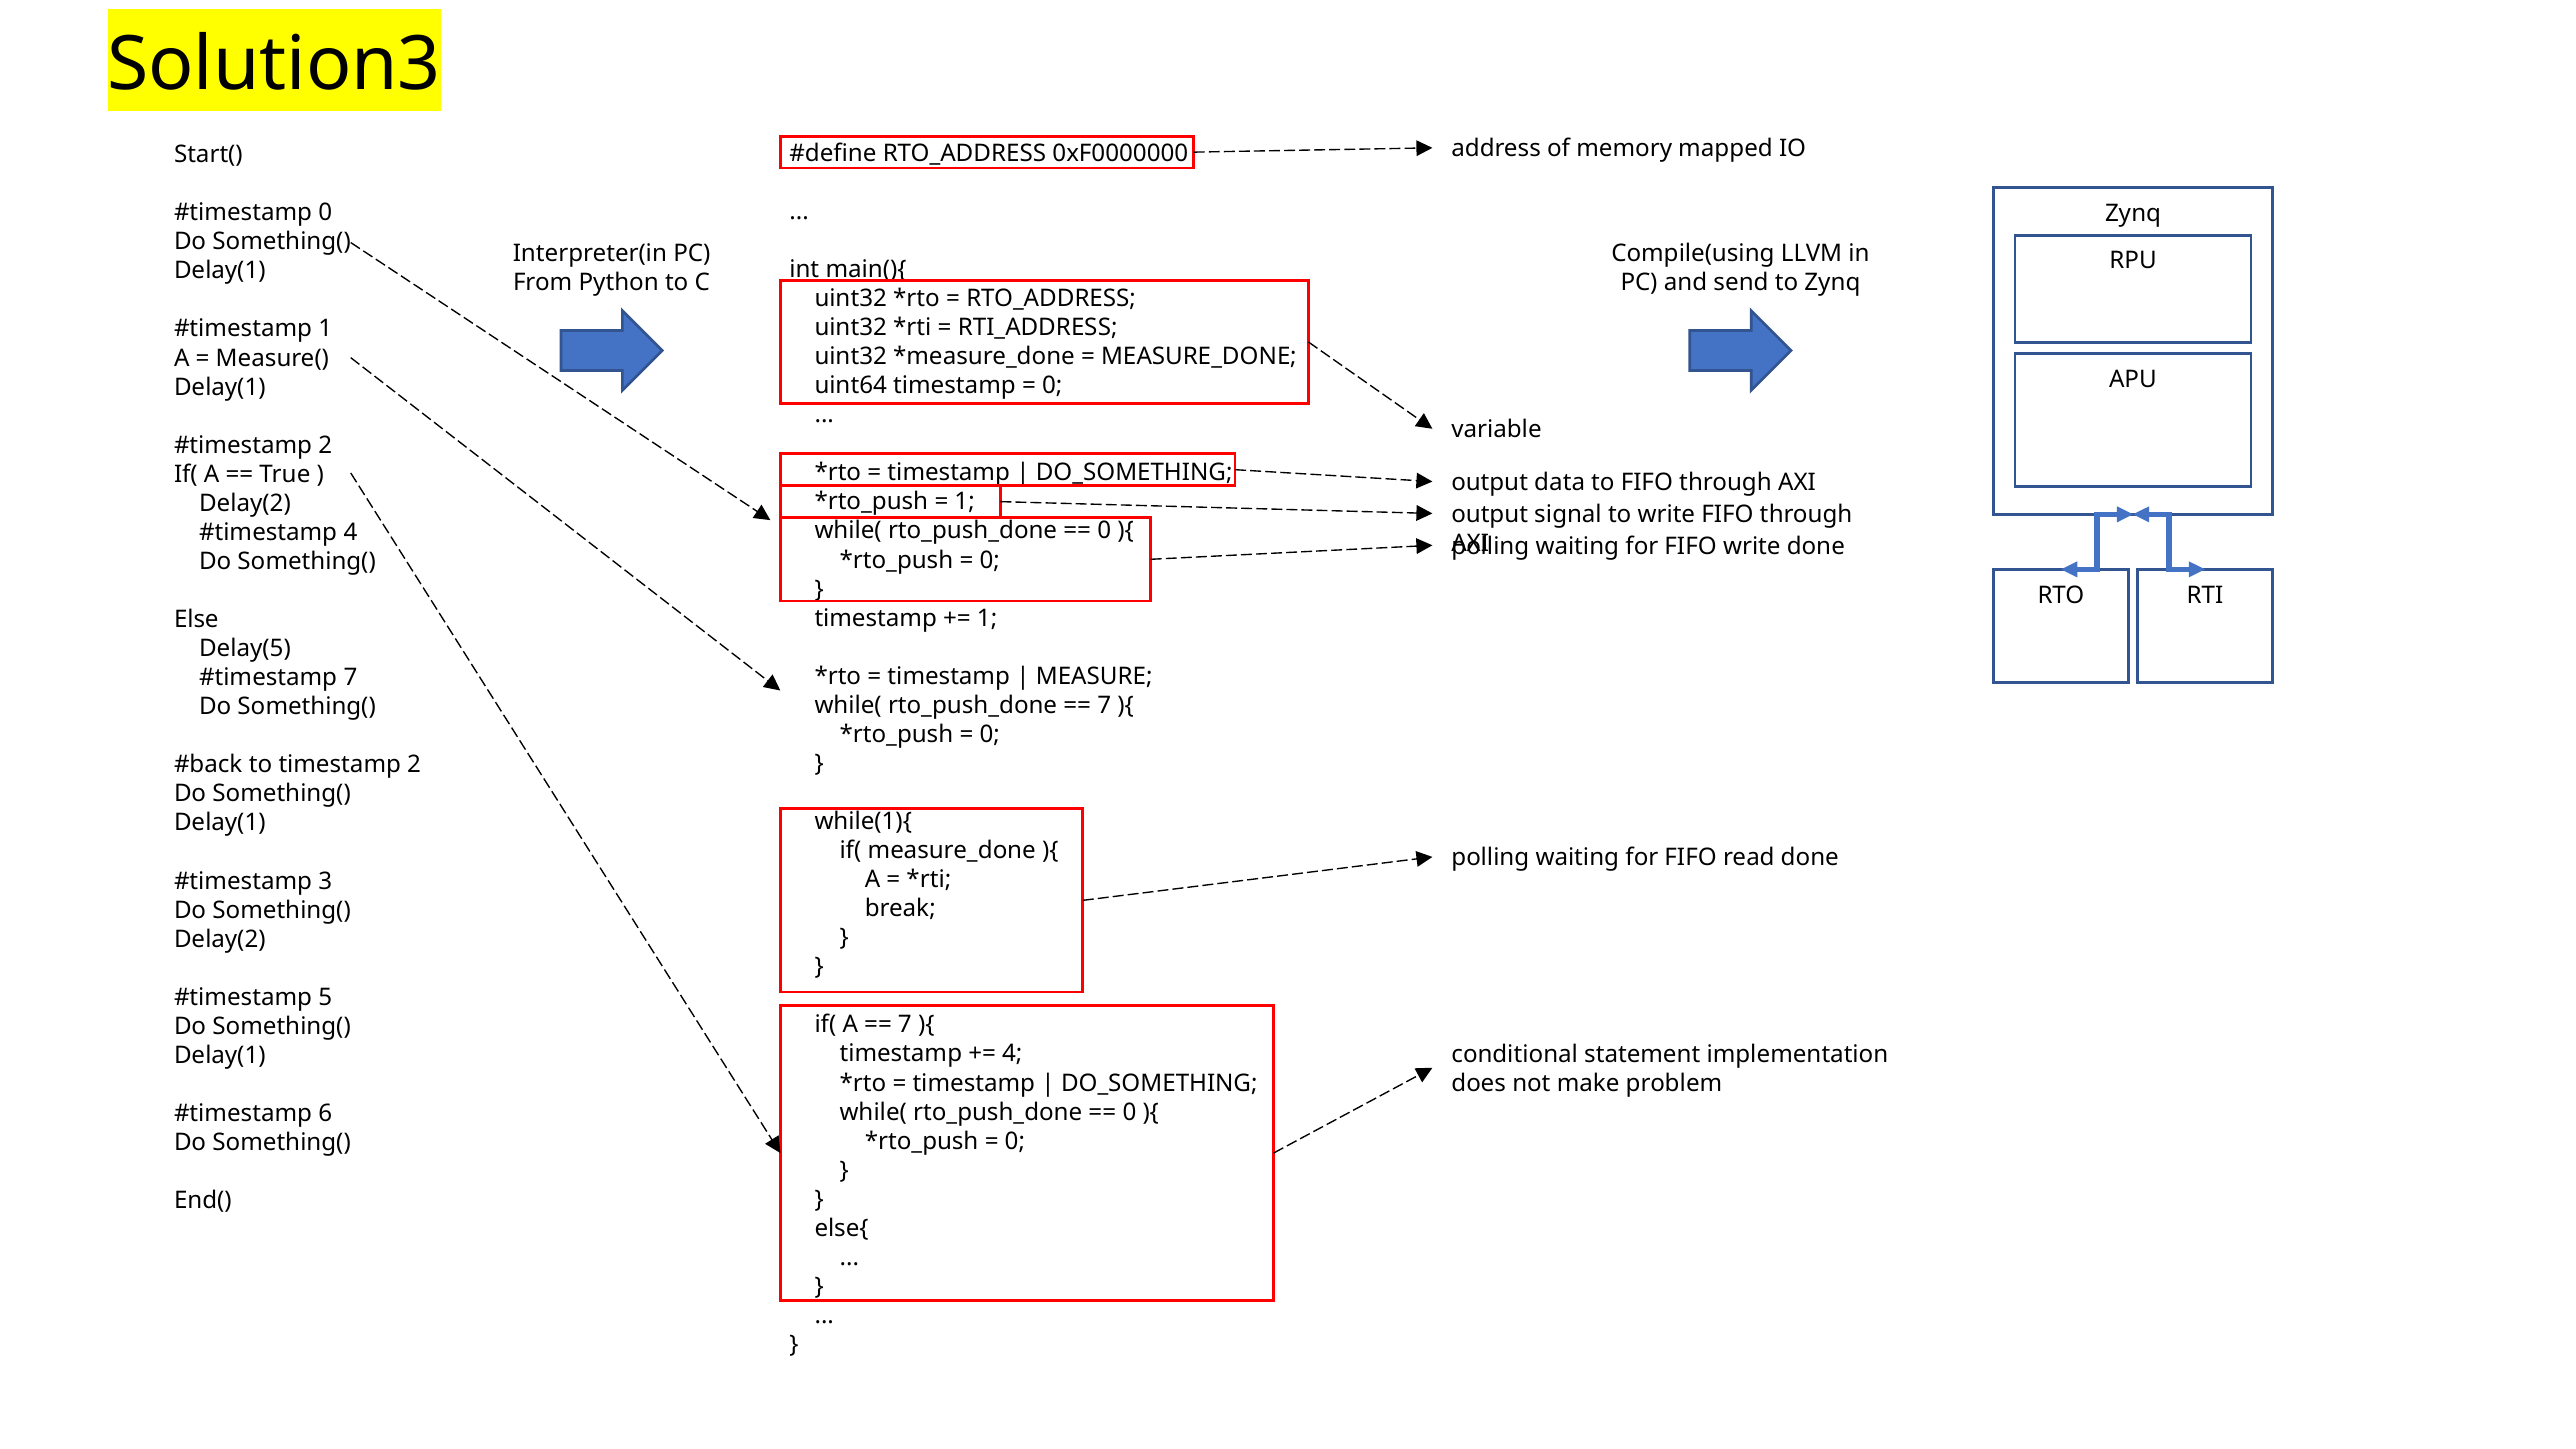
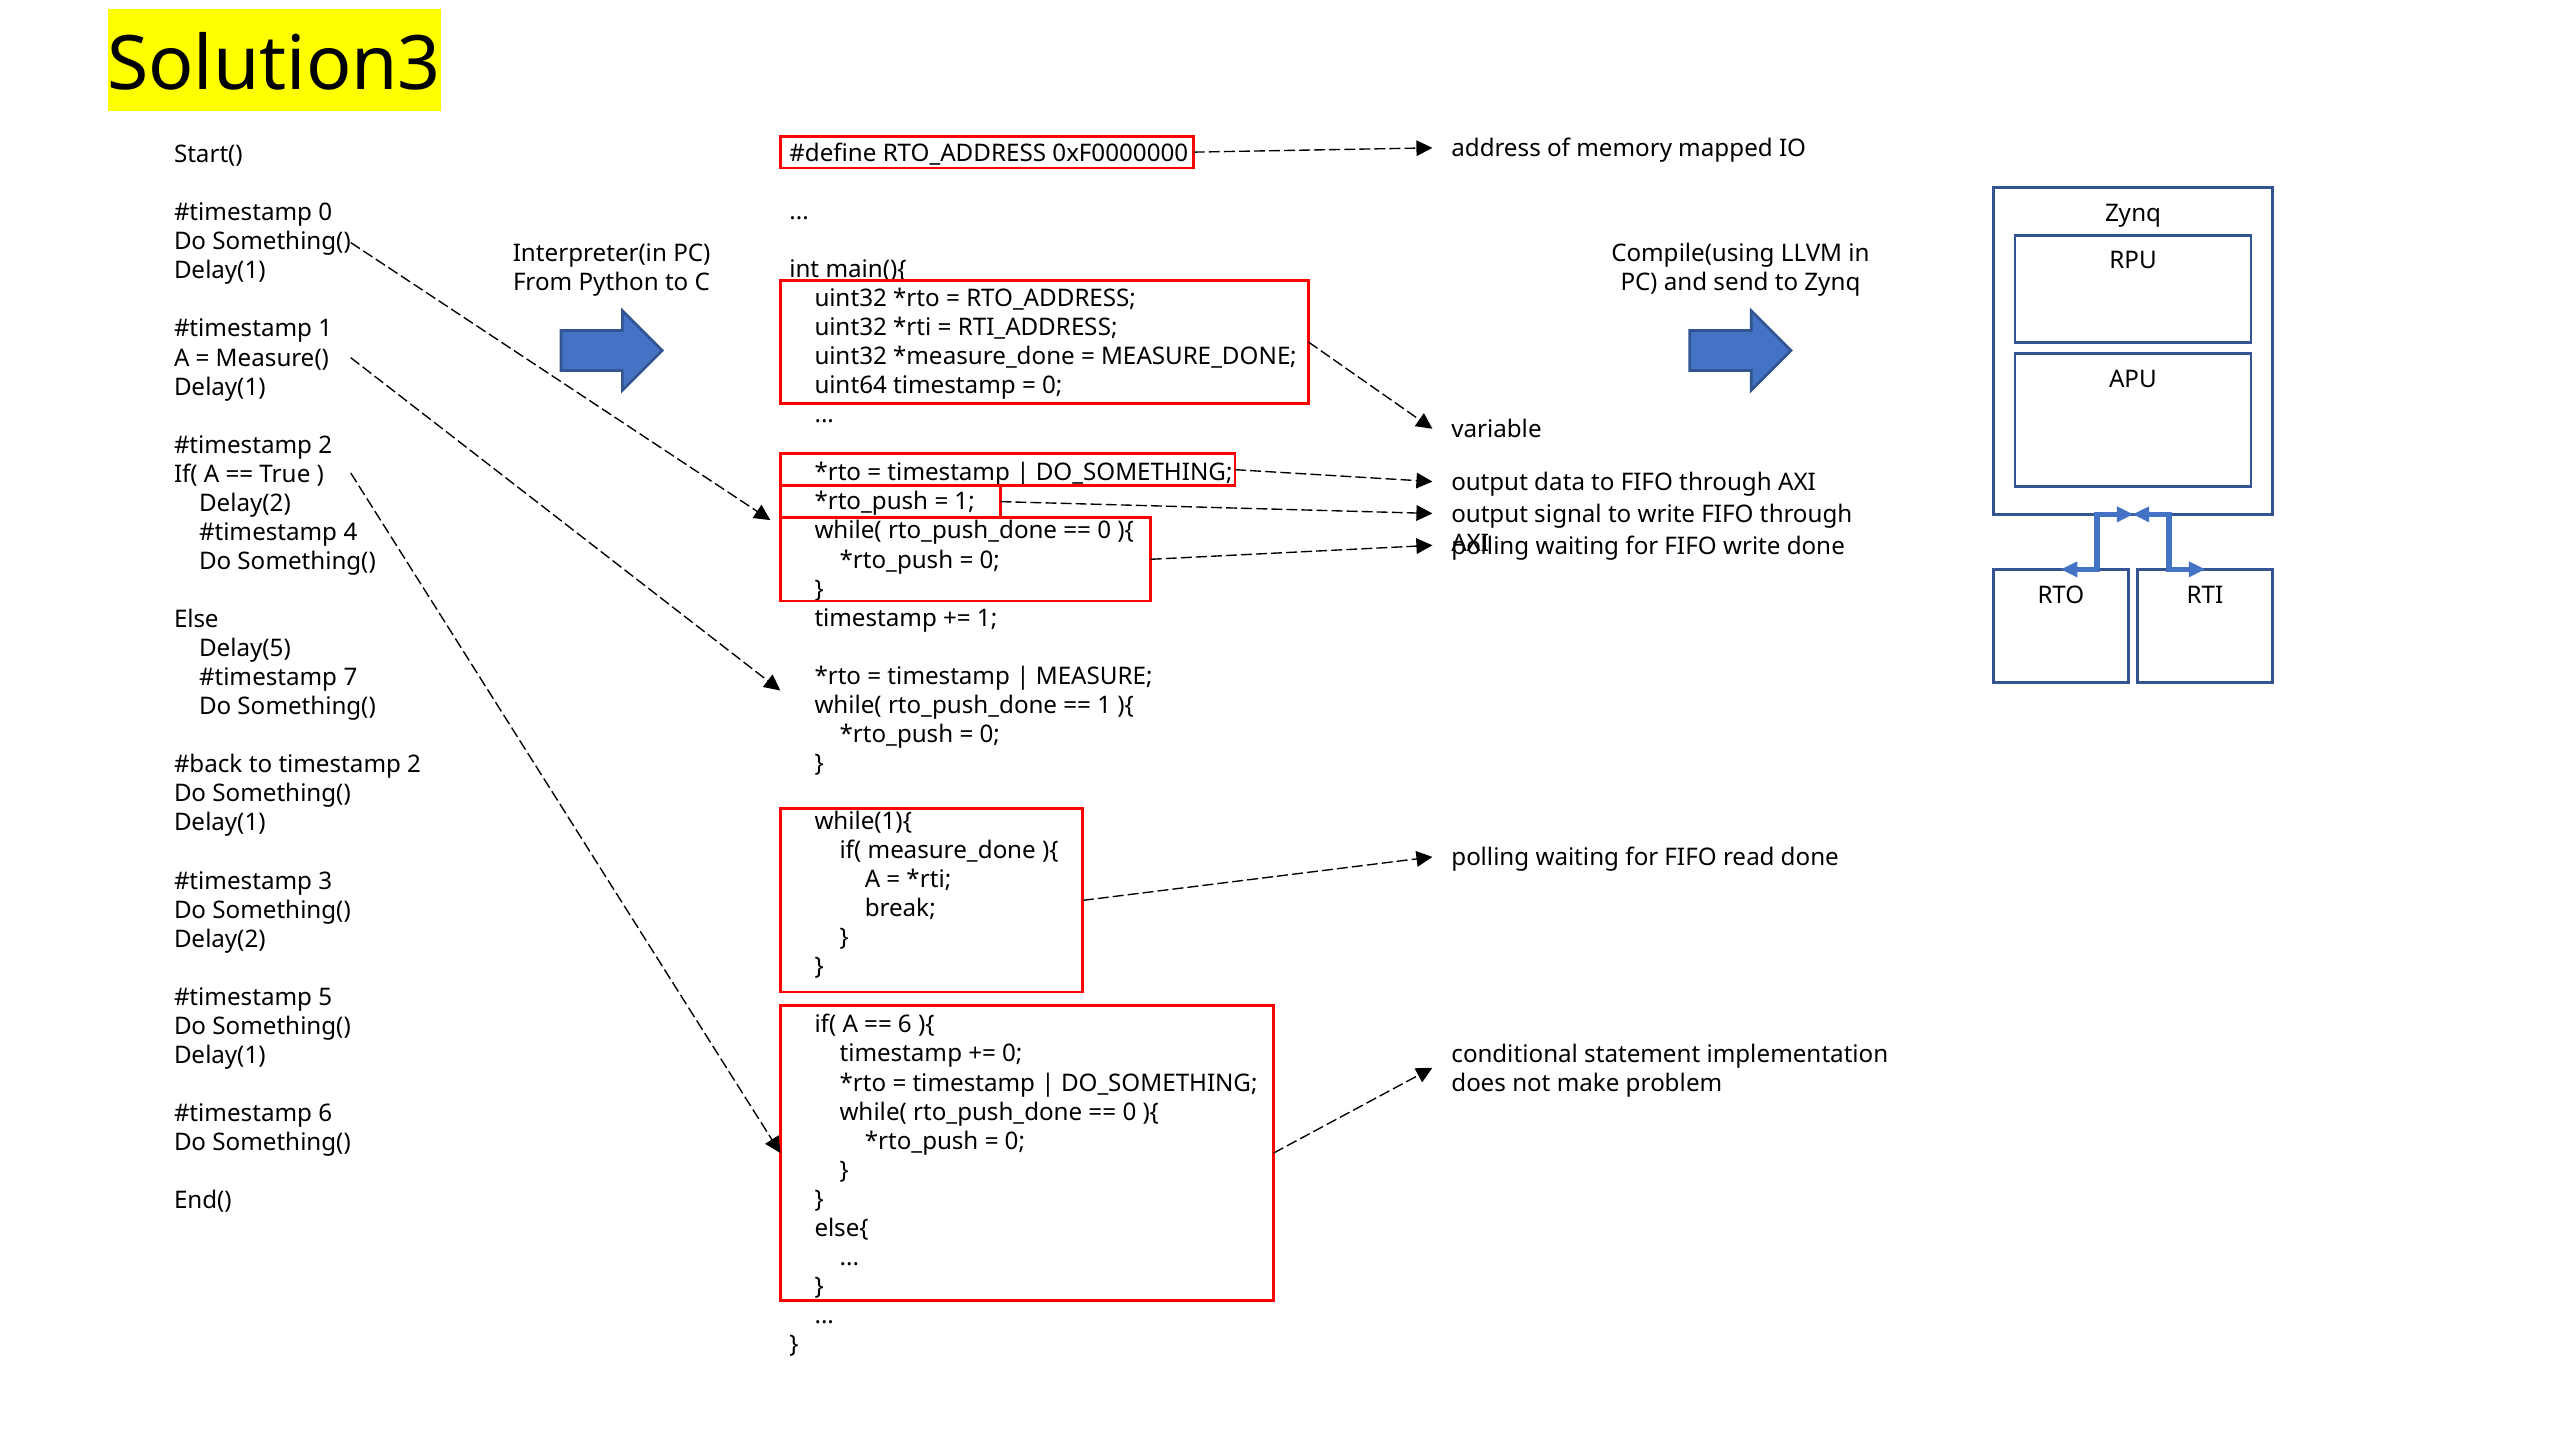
7 at (1104, 705): 7 -> 1
7 at (905, 1025): 7 -> 6
4 at (1012, 1054): 4 -> 0
